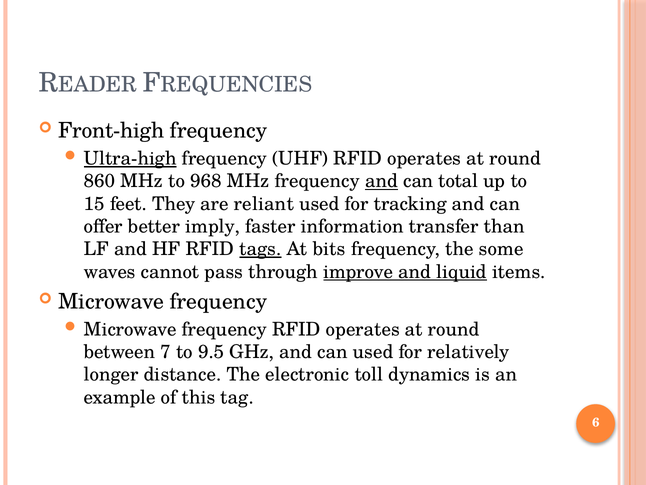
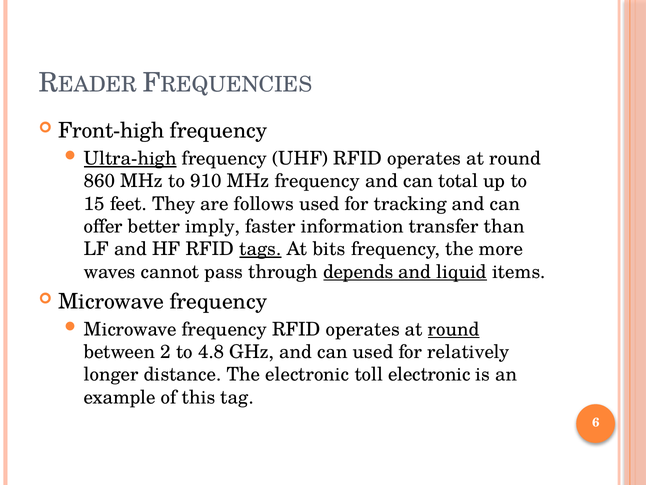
968: 968 -> 910
and at (382, 181) underline: present -> none
reliant: reliant -> follows
some: some -> more
improve: improve -> depends
round at (454, 329) underline: none -> present
7: 7 -> 2
9.5: 9.5 -> 4.8
toll dynamics: dynamics -> electronic
